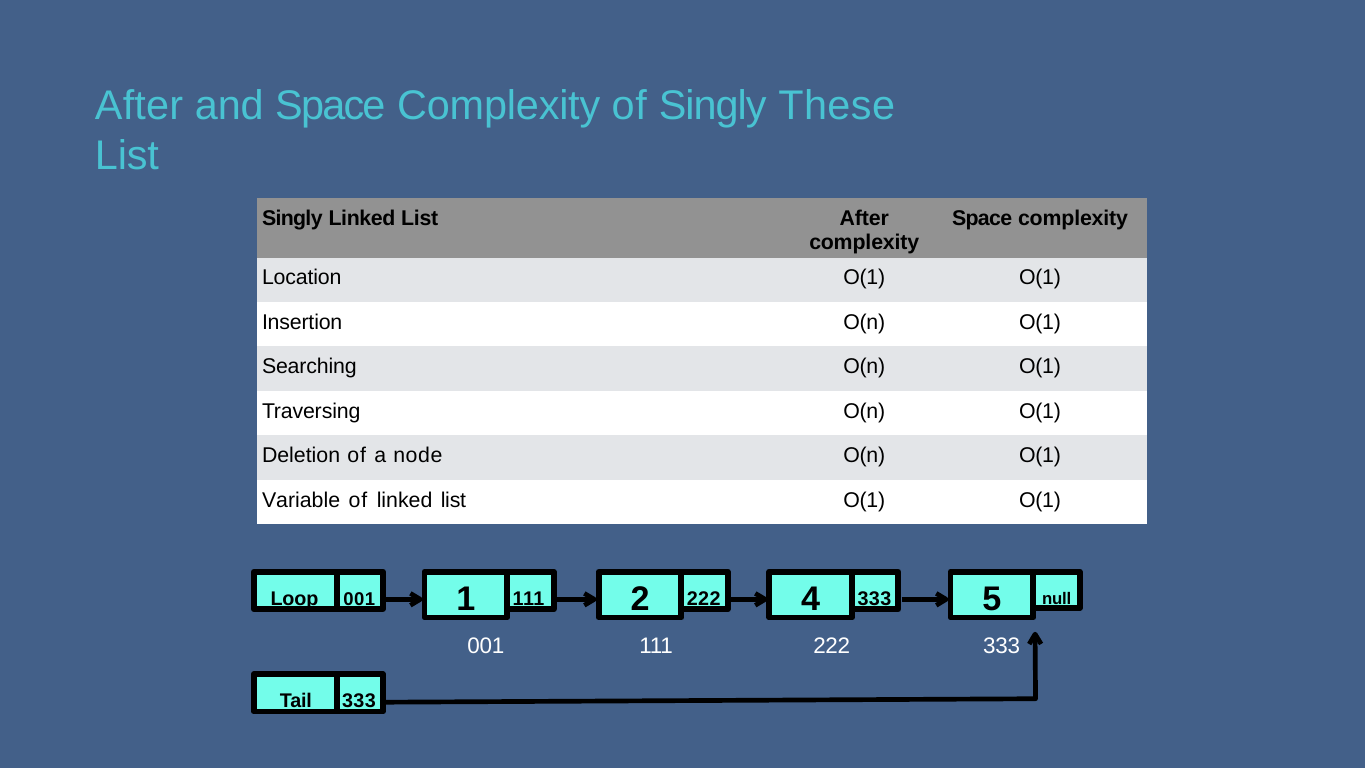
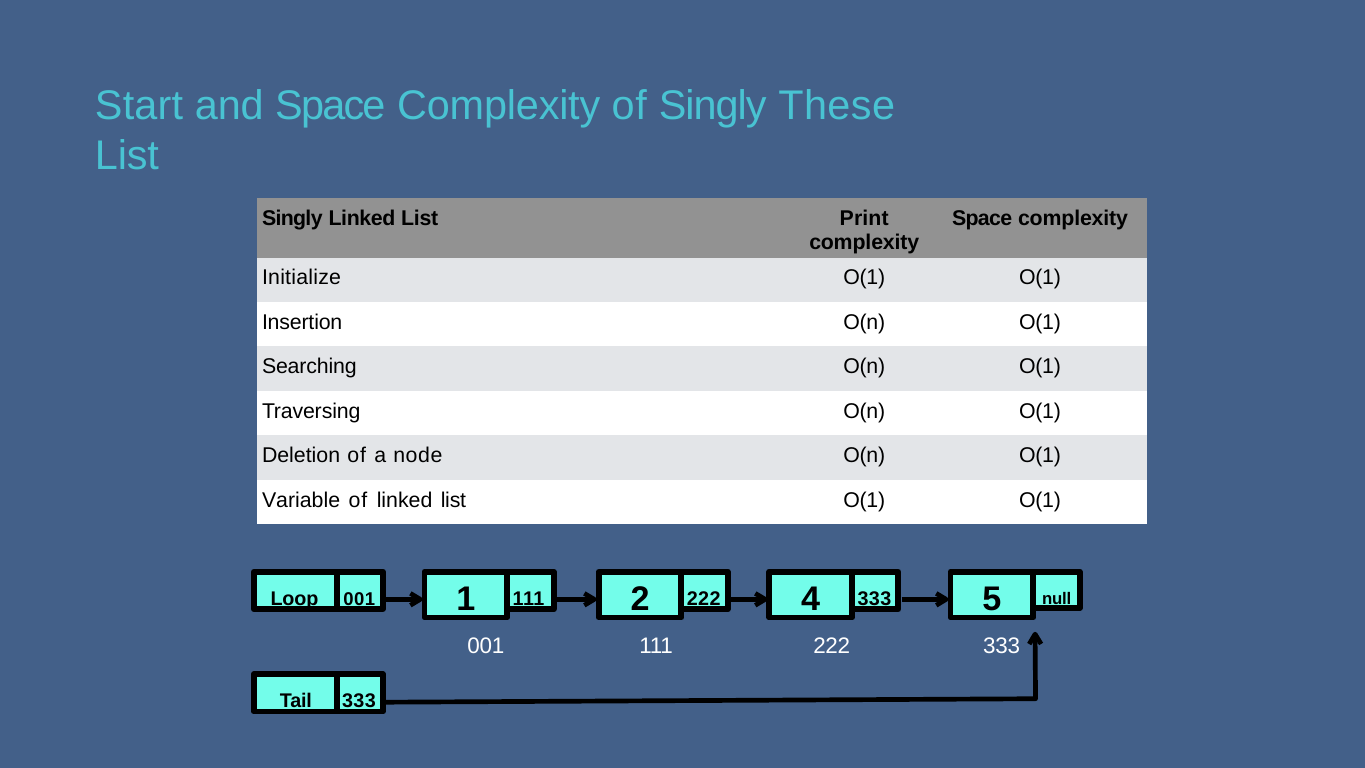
After at (139, 106): After -> Start
List After: After -> Print
Location: Location -> Initialize
